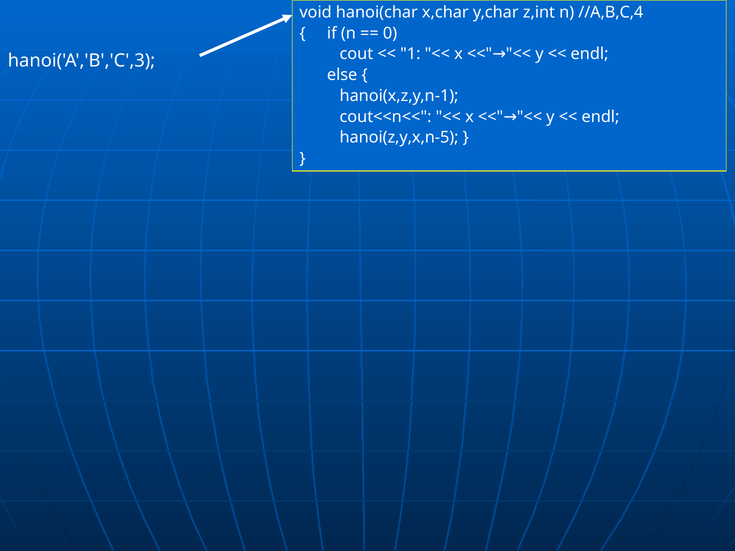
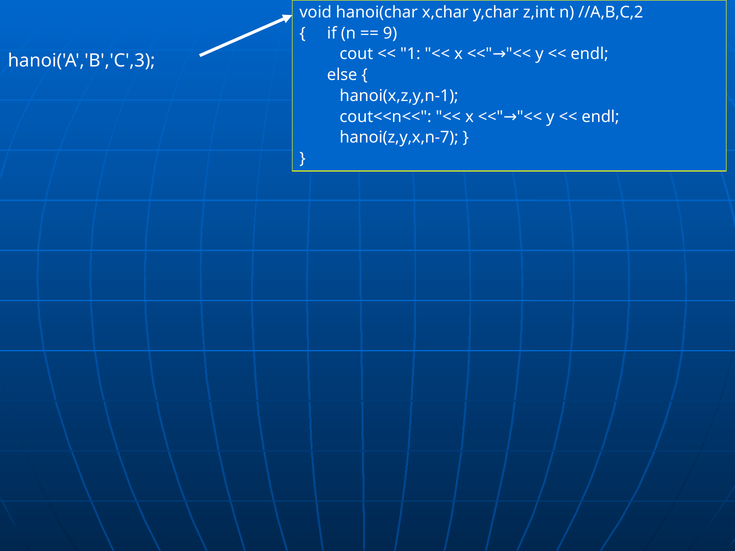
//A,B,C,4: //A,B,C,4 -> //A,B,C,2
0: 0 -> 9
hanoi(z,y,x,n-5: hanoi(z,y,x,n-5 -> hanoi(z,y,x,n-7
